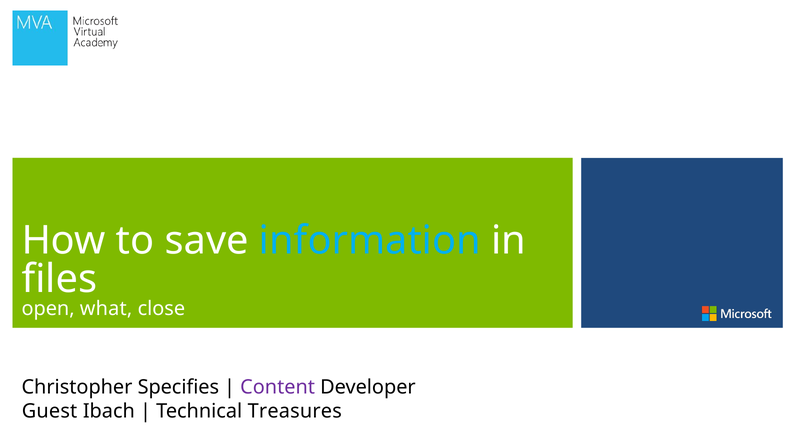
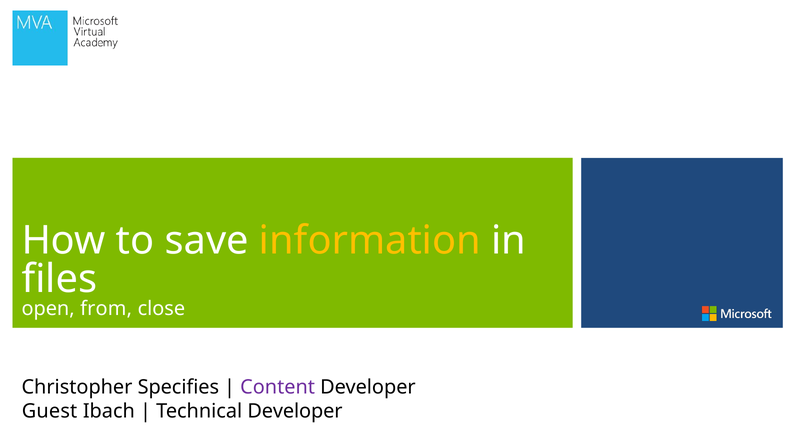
information colour: light blue -> yellow
what: what -> from
Technical Treasures: Treasures -> Developer
